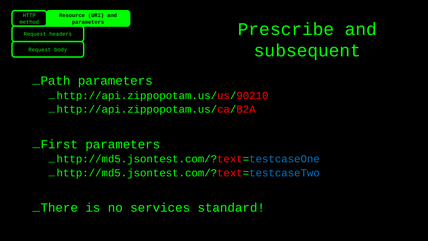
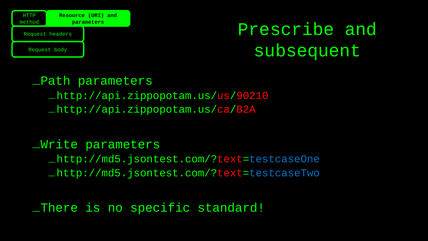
First: First -> Write
services: services -> specific
